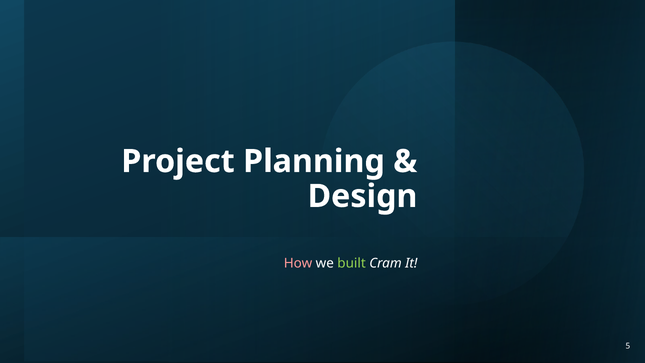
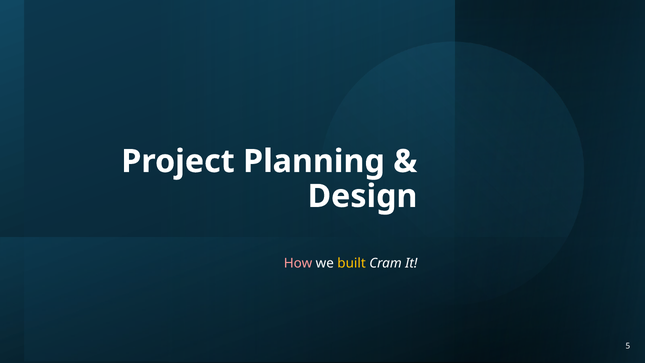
built colour: light green -> yellow
